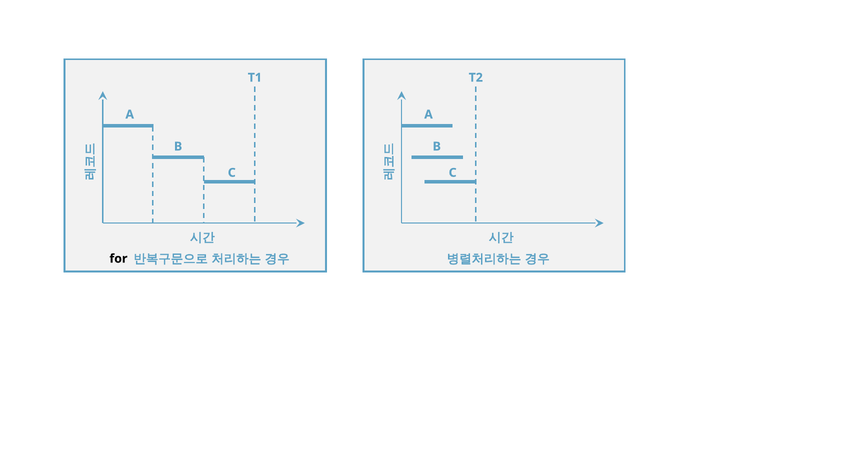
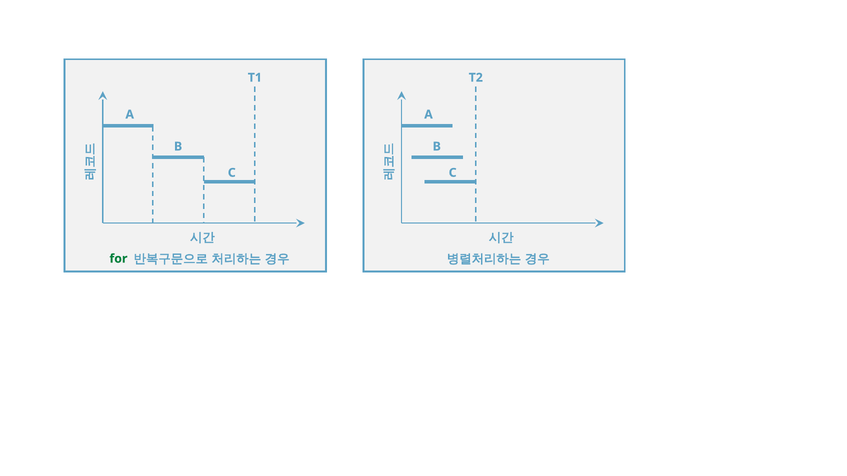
for colour: black -> green
